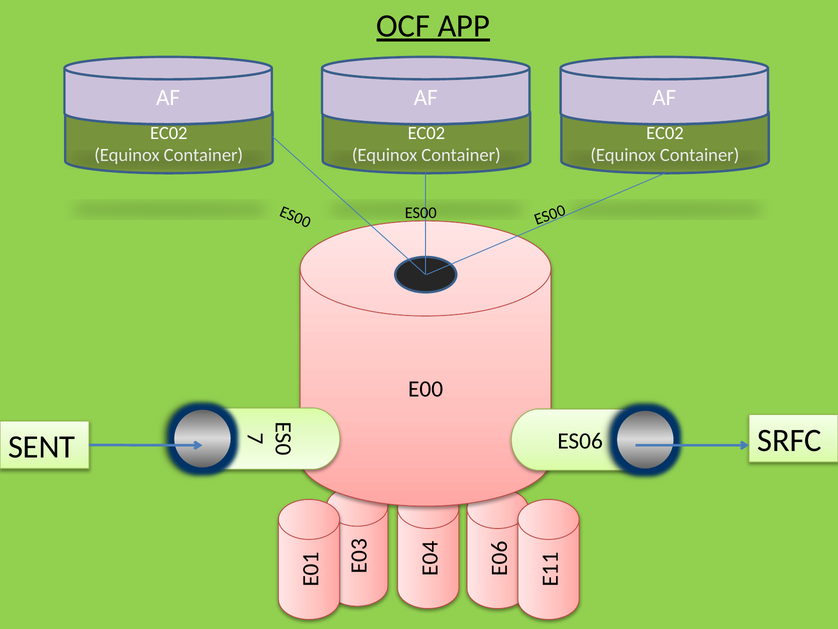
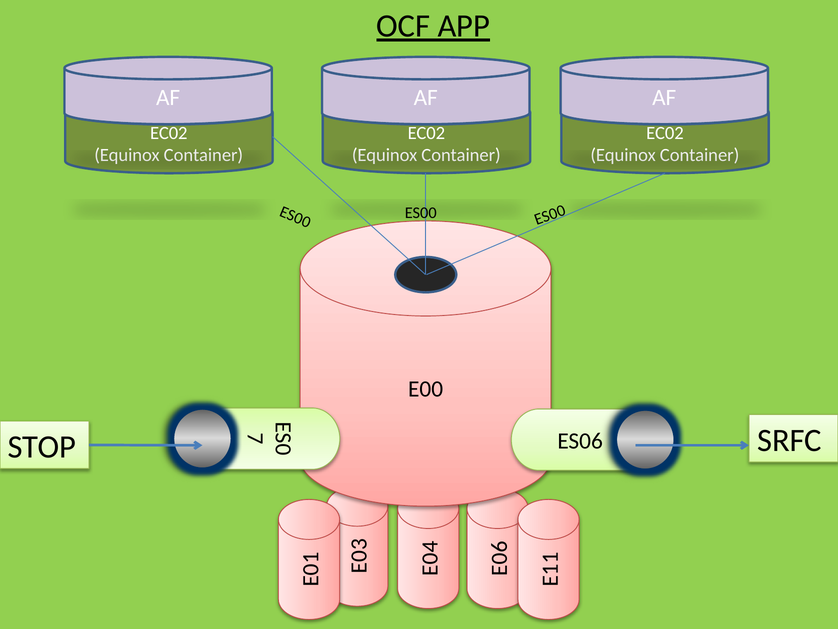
SENT: SENT -> STOP
